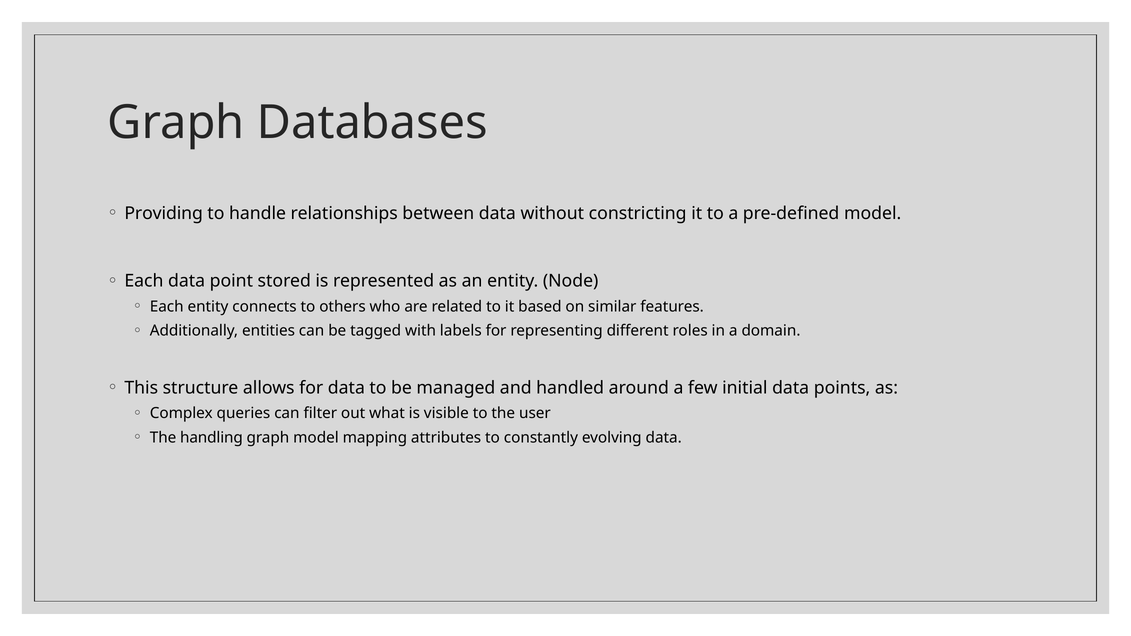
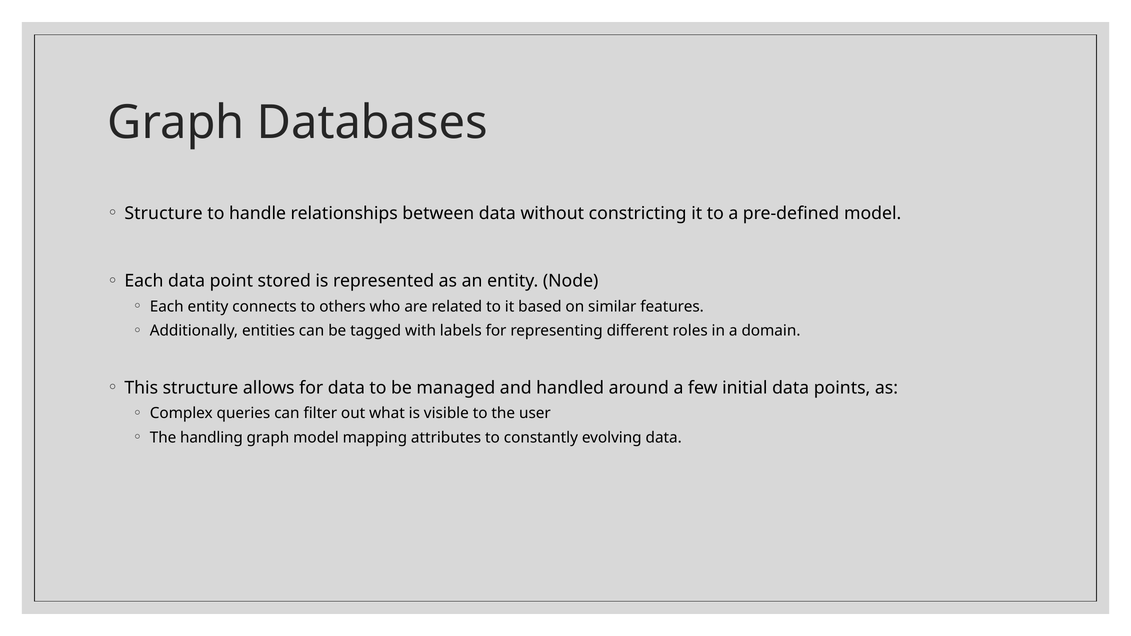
Providing at (164, 213): Providing -> Structure
